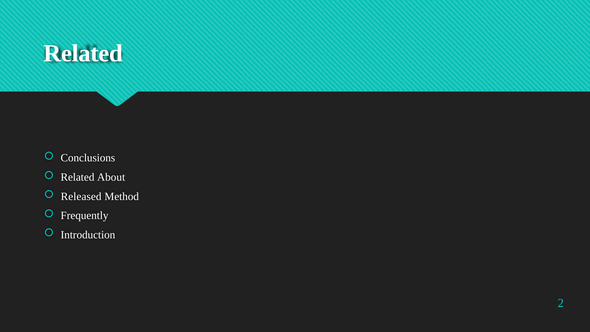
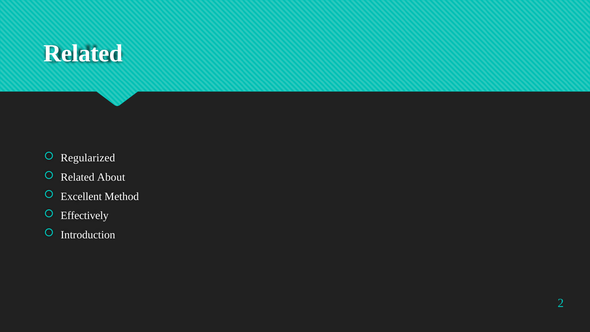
Conclusions: Conclusions -> Regularized
Released: Released -> Excellent
Frequently: Frequently -> Effectively
